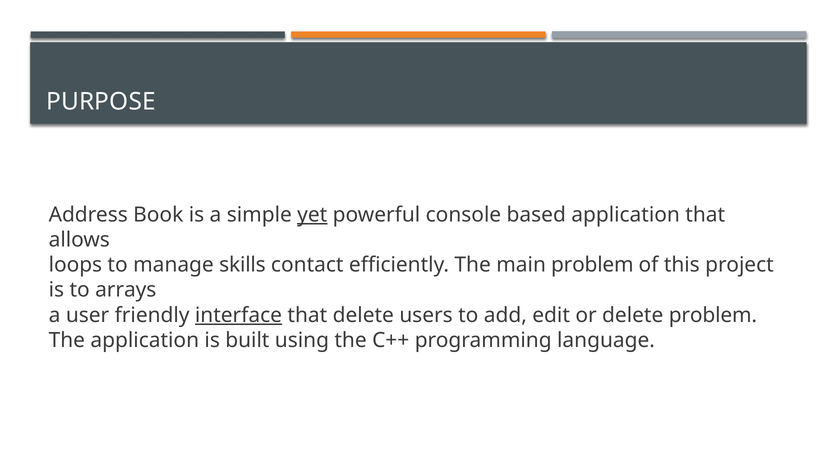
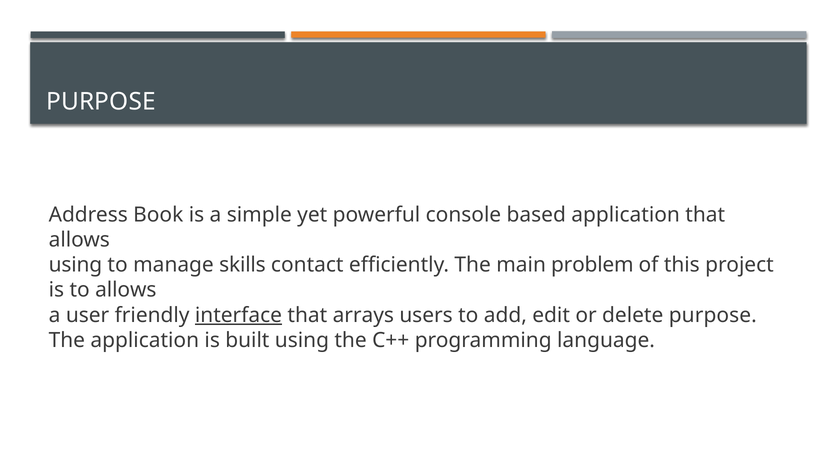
yet underline: present -> none
loops at (75, 265): loops -> using
to arrays: arrays -> allows
that delete: delete -> arrays
delete problem: problem -> purpose
